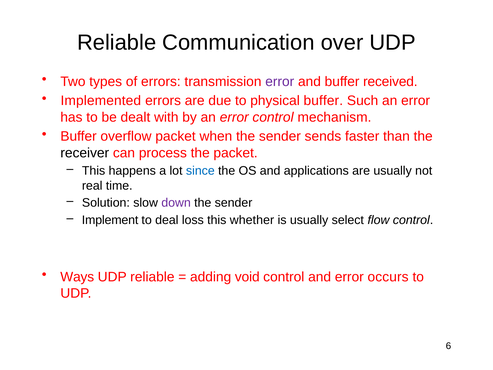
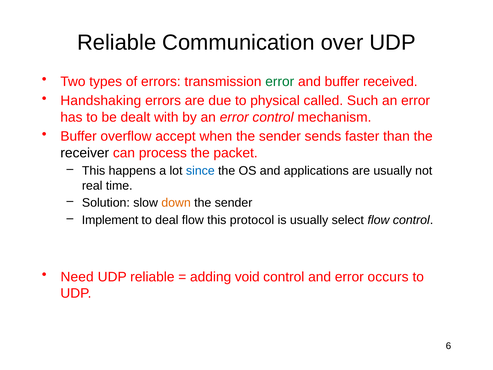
error at (280, 81) colour: purple -> green
Implemented: Implemented -> Handshaking
physical buffer: buffer -> called
overflow packet: packet -> accept
down colour: purple -> orange
deal loss: loss -> flow
whether: whether -> protocol
Ways: Ways -> Need
